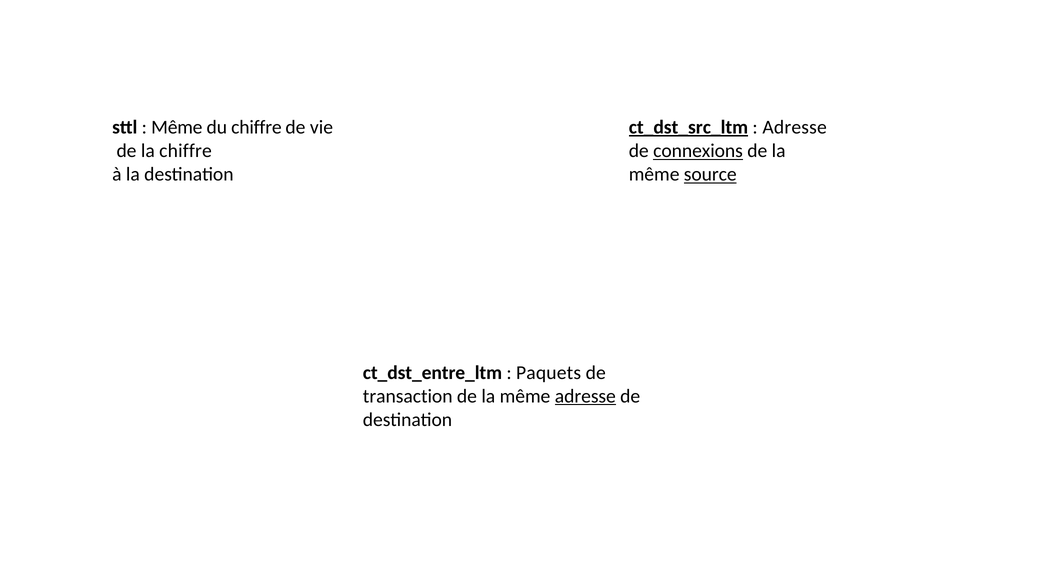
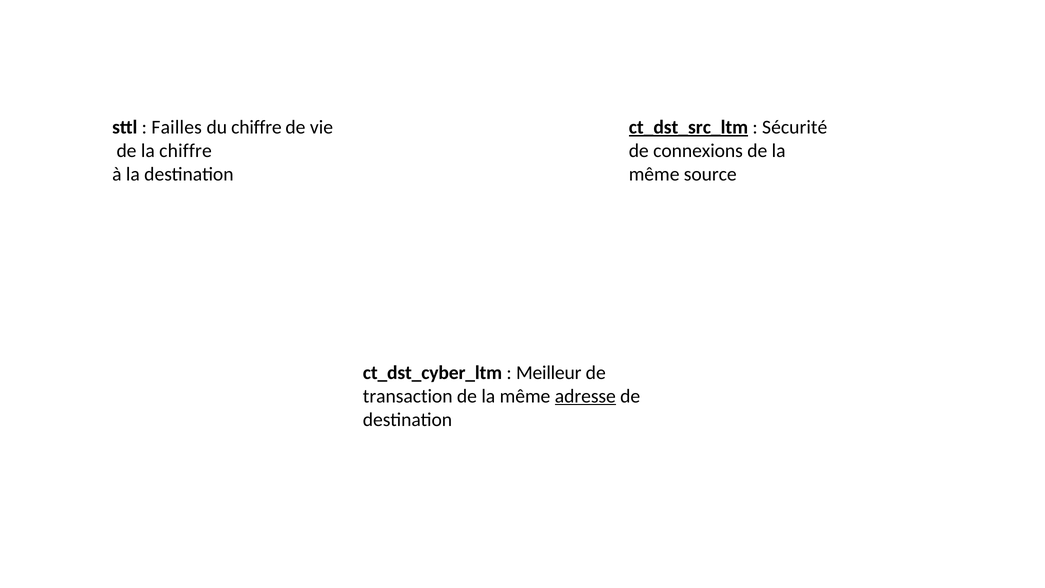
Même at (177, 127): Même -> Failles
Adresse at (795, 127): Adresse -> Sécurité
connexions underline: present -> none
source underline: present -> none
ct_dst_entre_ltm: ct_dst_entre_ltm -> ct_dst_cyber_ltm
Paquets: Paquets -> Meilleur
